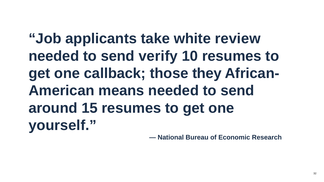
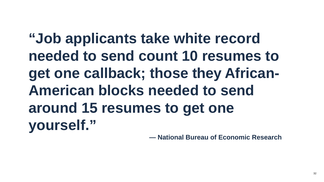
review: review -> record
verify: verify -> count
means: means -> blocks
